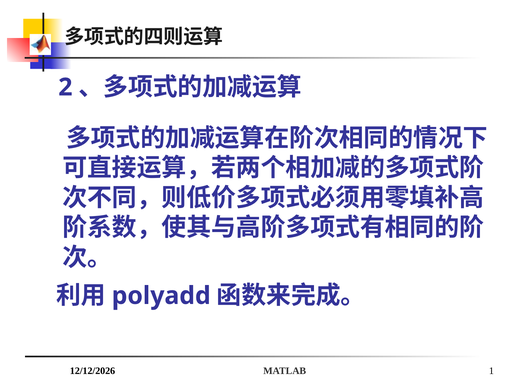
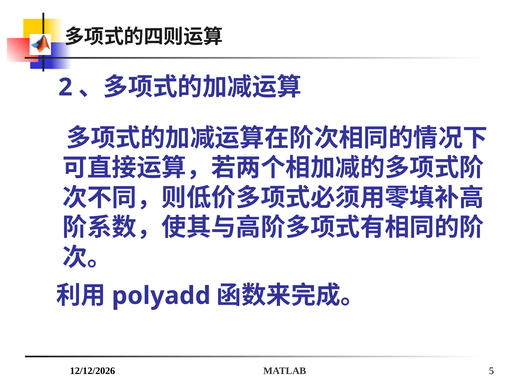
1: 1 -> 5
